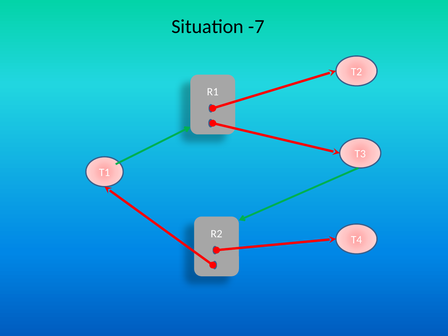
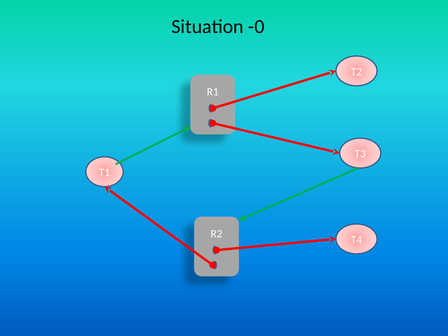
-7: -7 -> -0
